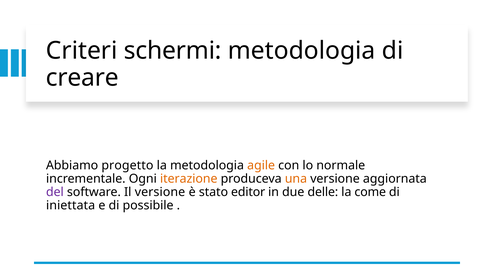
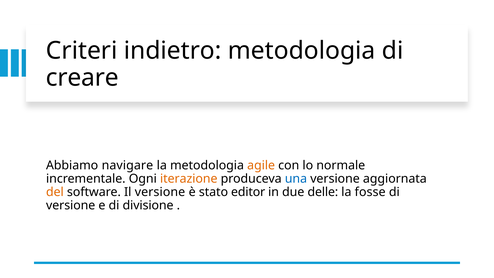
schermi: schermi -> indietro
progetto: progetto -> navigare
una colour: orange -> blue
del colour: purple -> orange
come: come -> fosse
iniettata at (71, 205): iniettata -> versione
possibile: possibile -> divisione
